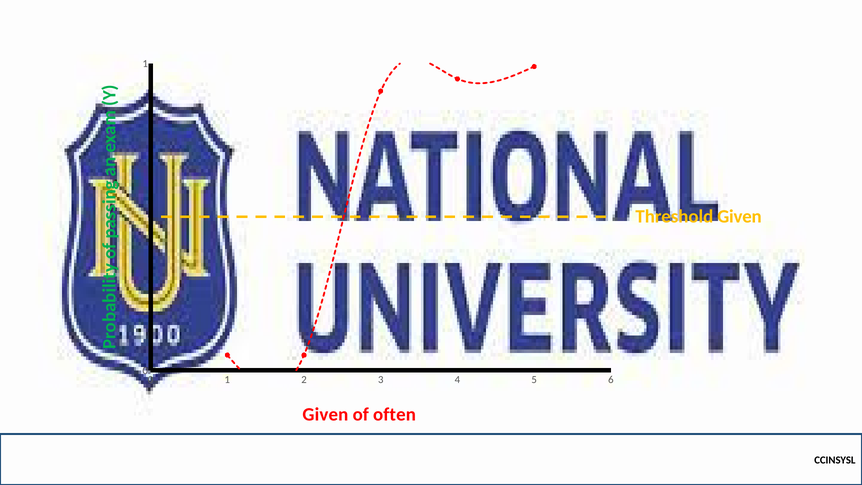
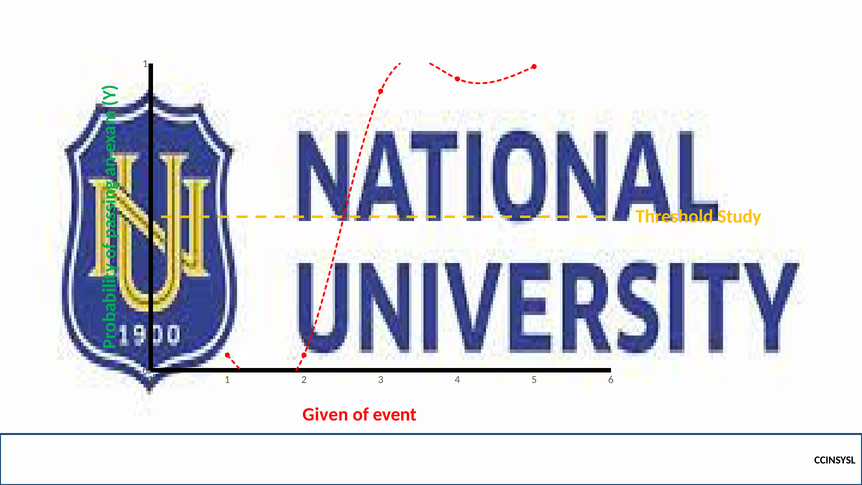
Threshold Given: Given -> Study
often: often -> event
